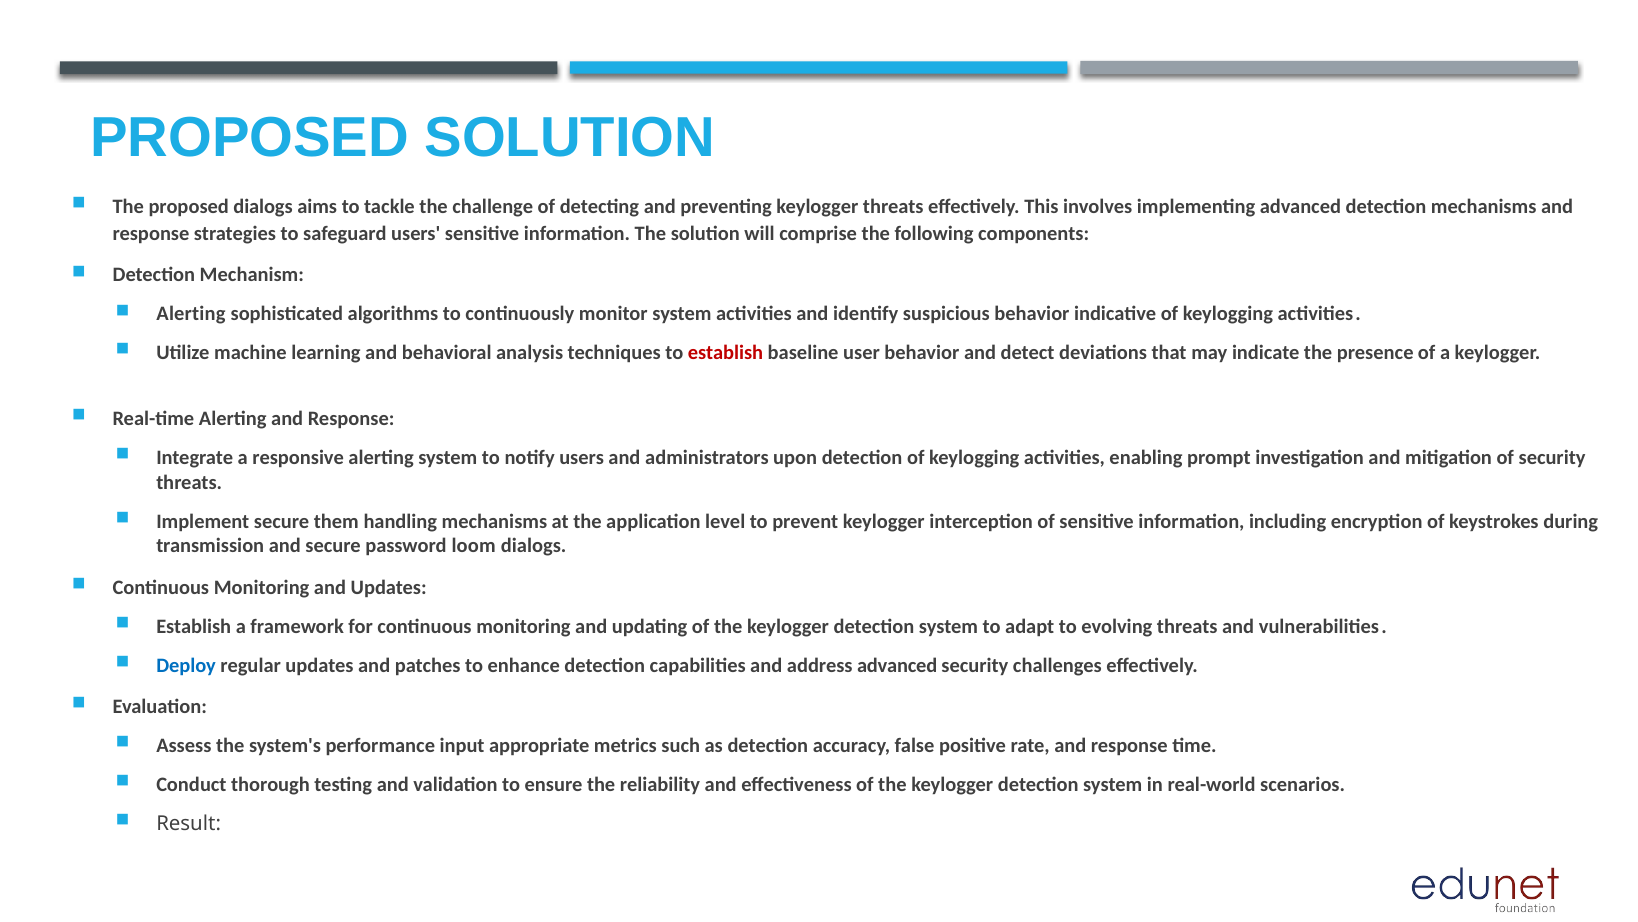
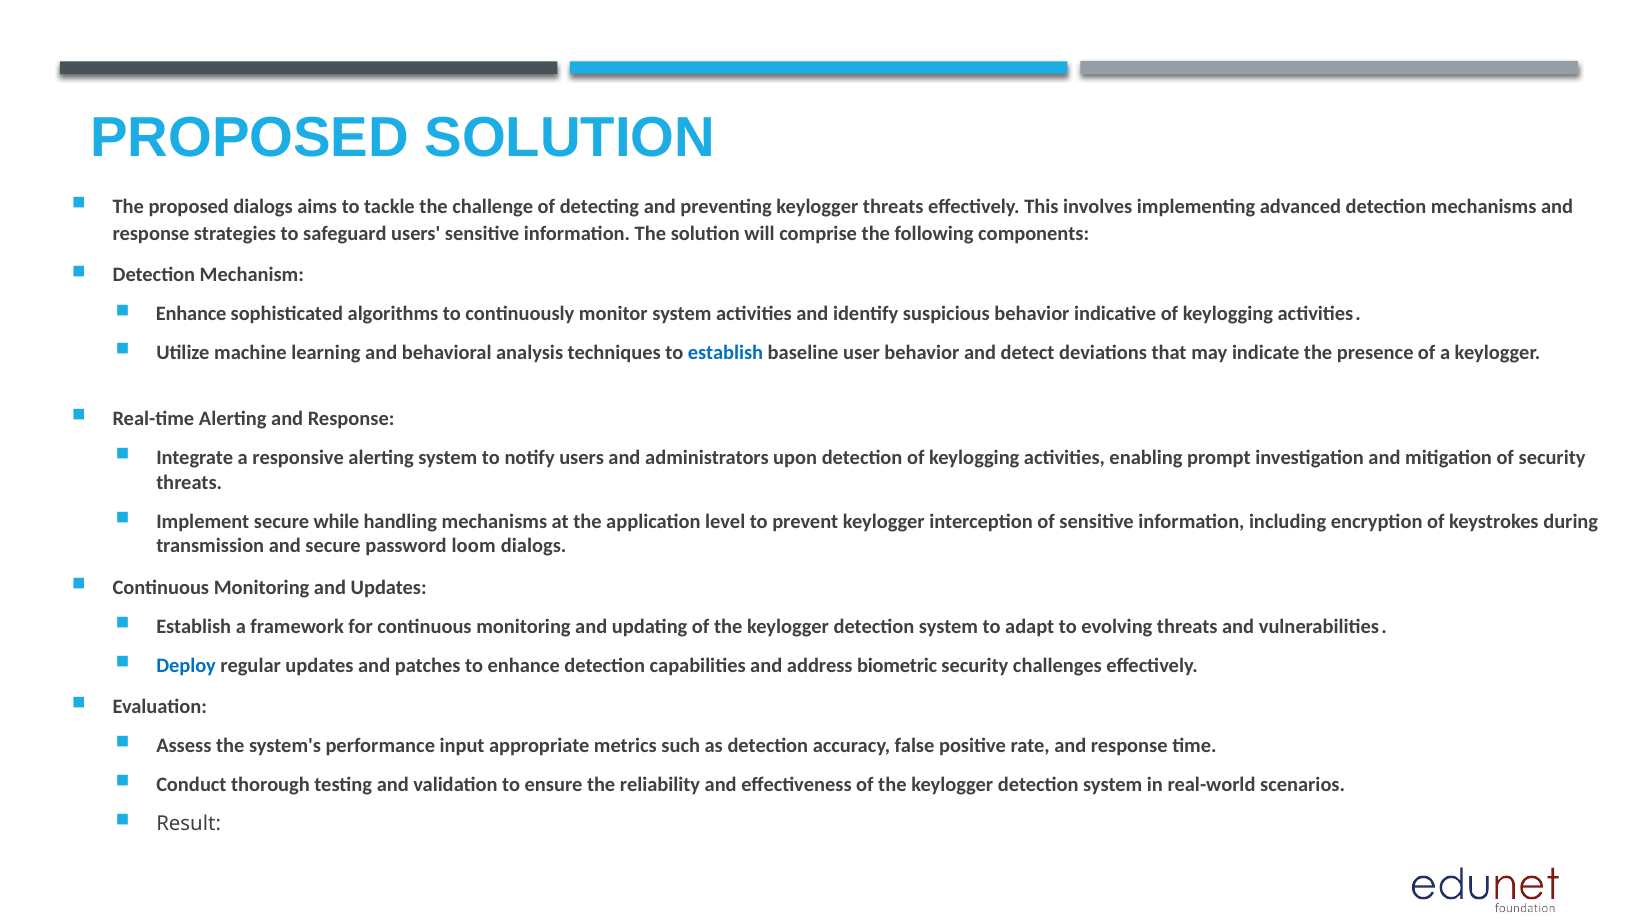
Alerting at (191, 314): Alerting -> Enhance
establish at (725, 353) colour: red -> blue
them: them -> while
address advanced: advanced -> biometric
